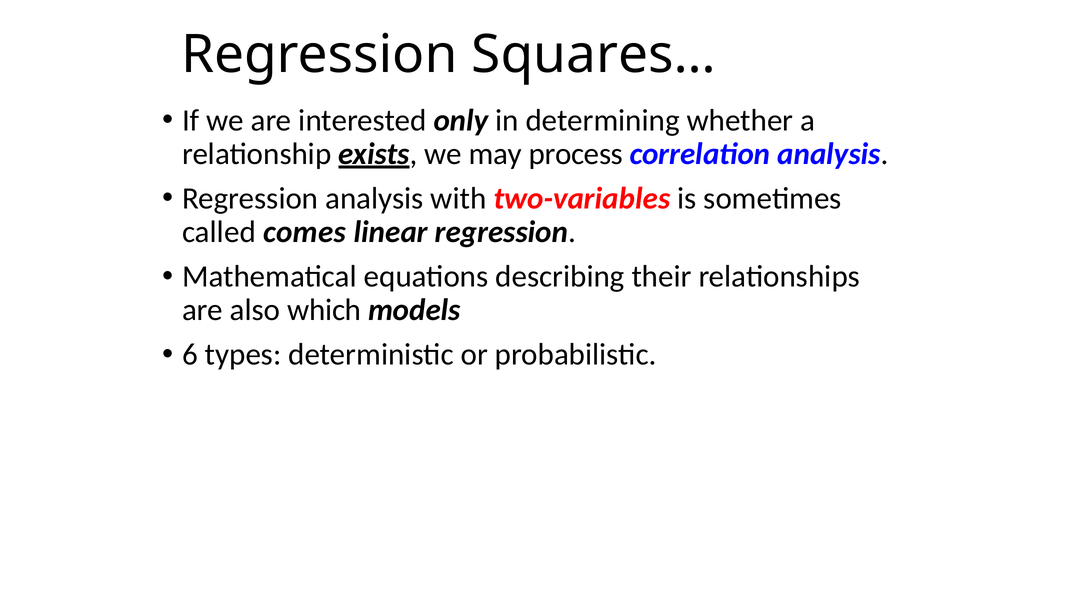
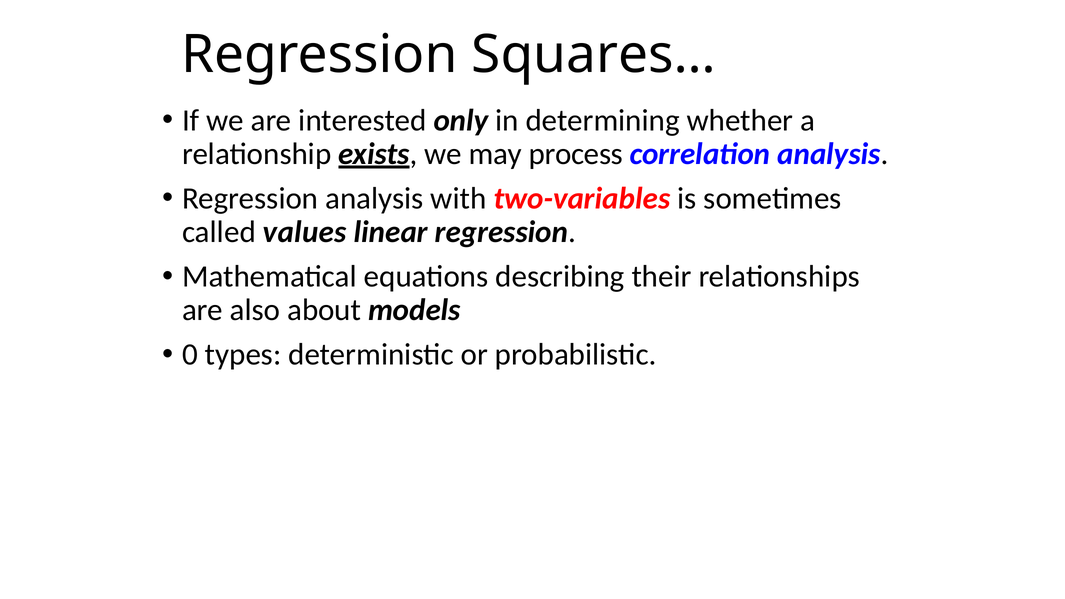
comes: comes -> values
which: which -> about
6: 6 -> 0
